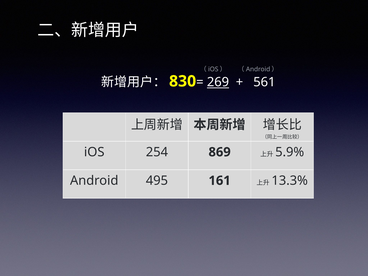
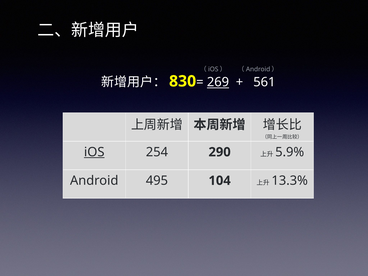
iOS underline: none -> present
869: 869 -> 290
161: 161 -> 104
